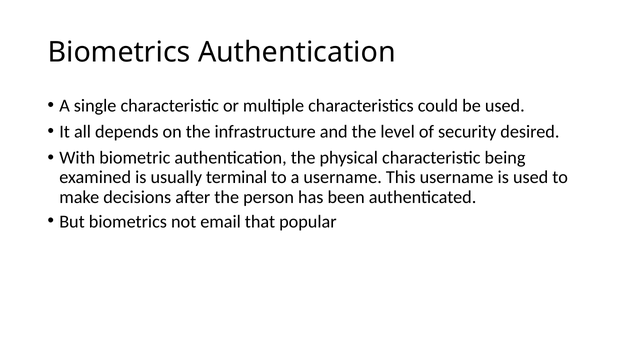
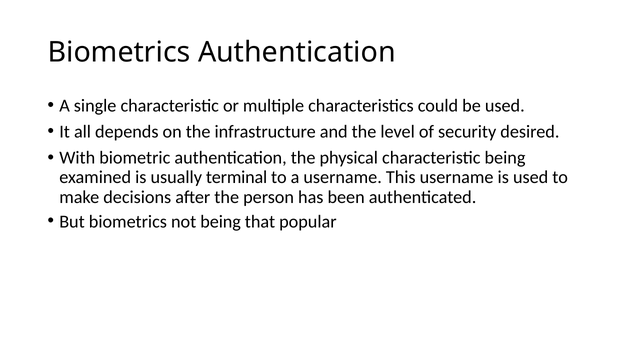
not email: email -> being
